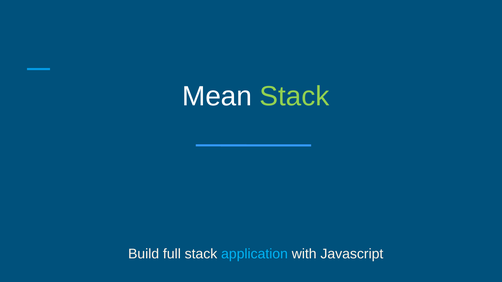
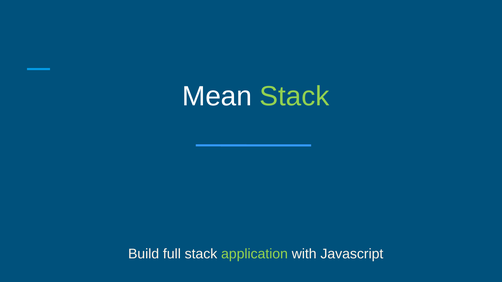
application colour: light blue -> light green
